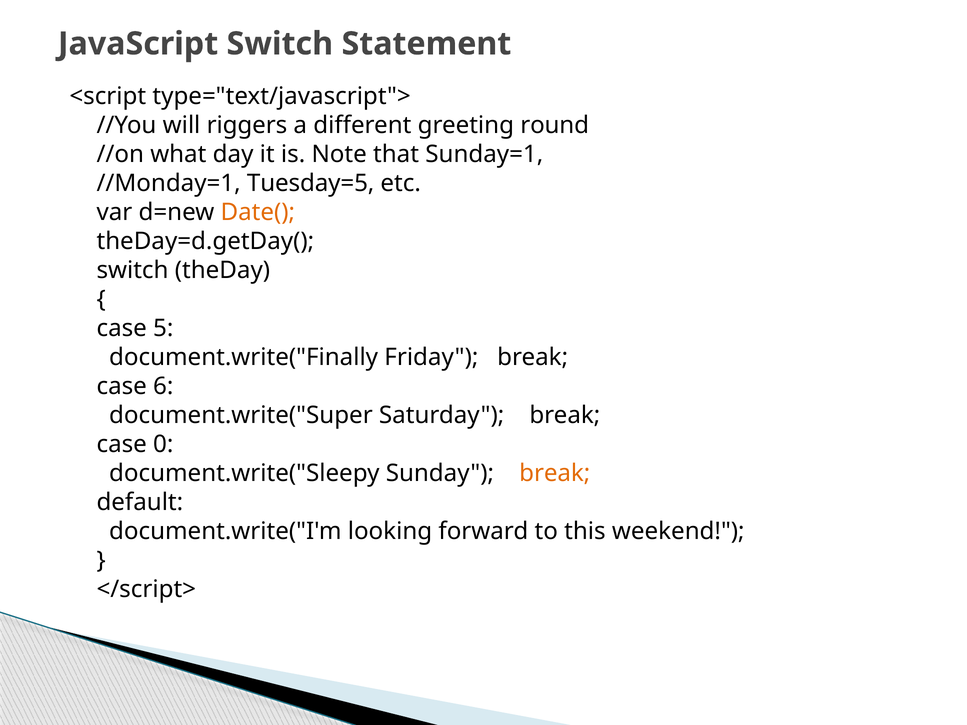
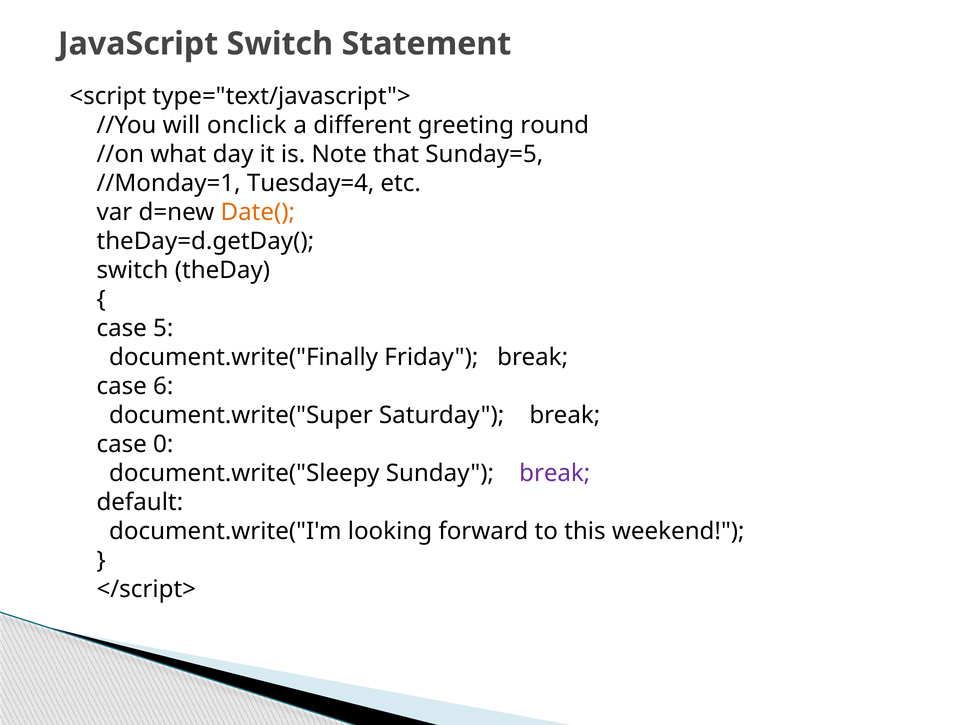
riggers: riggers -> onclick
Sunday=1: Sunday=1 -> Sunday=5
Tuesday=5: Tuesday=5 -> Tuesday=4
break at (555, 474) colour: orange -> purple
